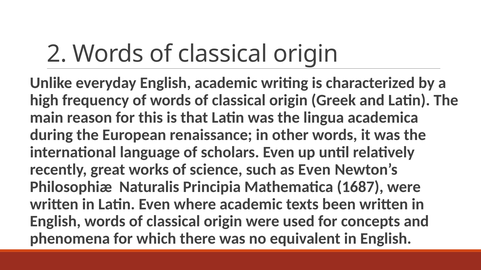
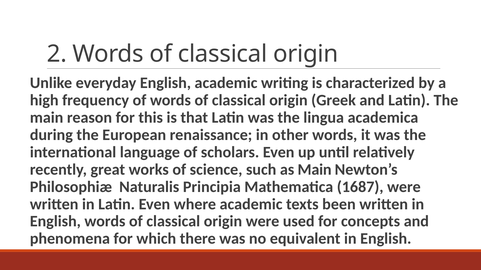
as Even: Even -> Main
